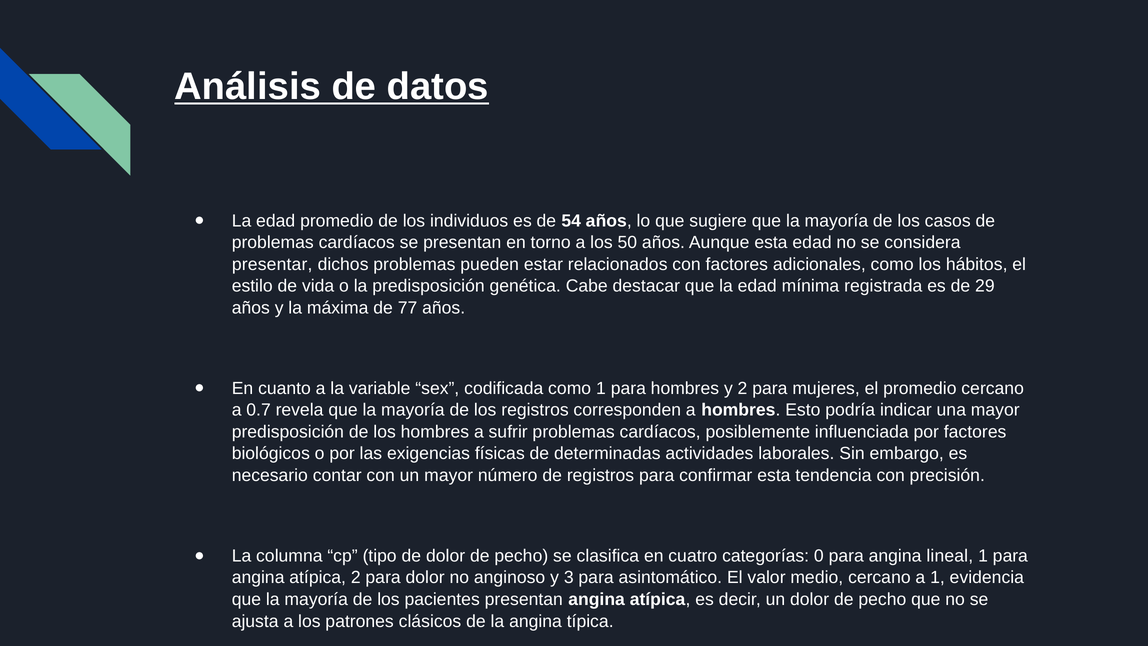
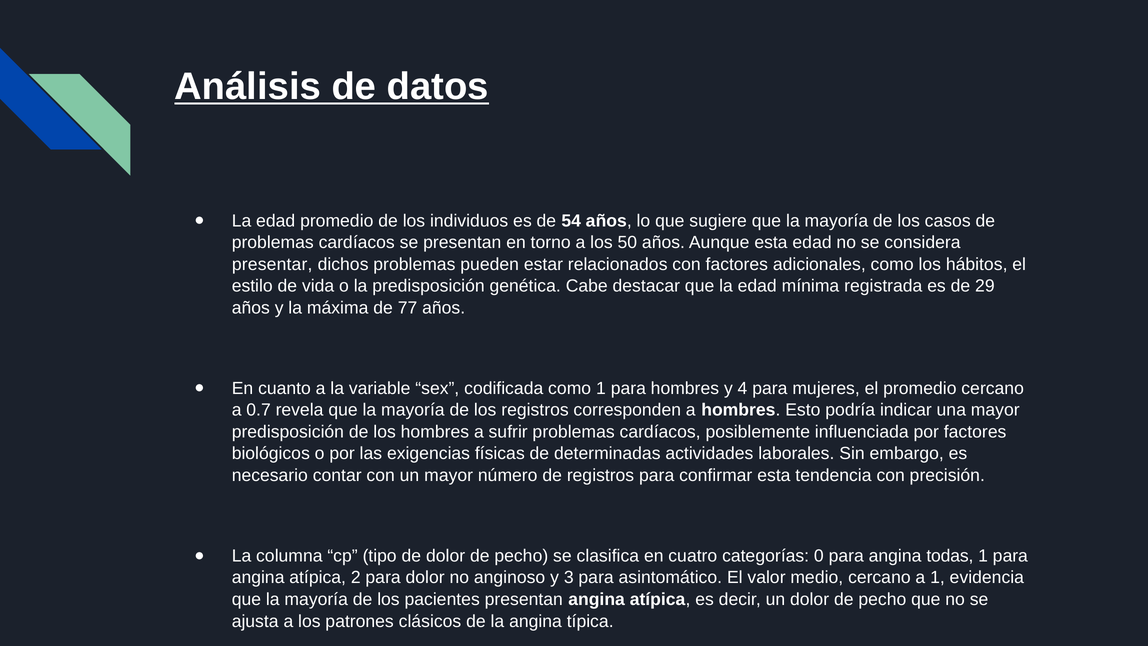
y 2: 2 -> 4
lineal: lineal -> todas
